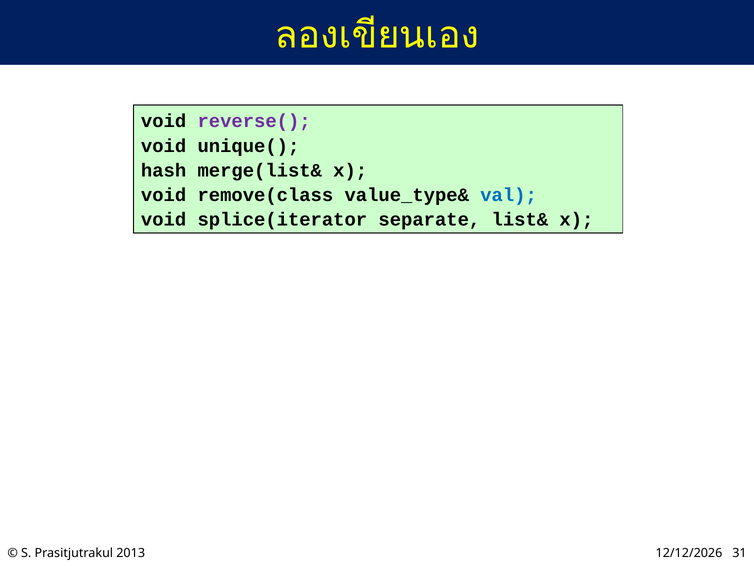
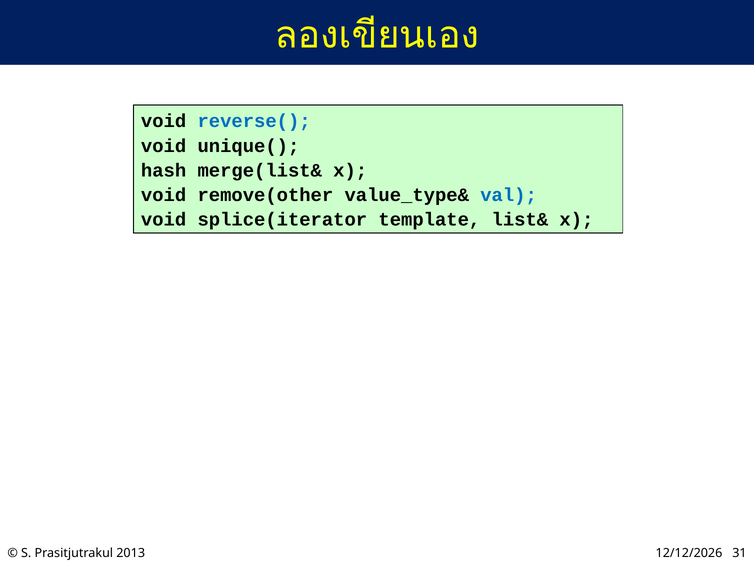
reverse( colour: purple -> blue
remove(class: remove(class -> remove(other
separate: separate -> template
